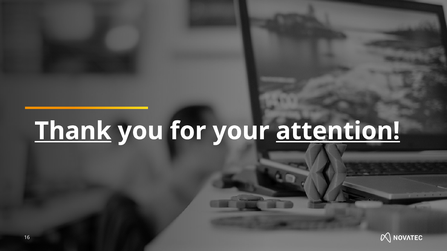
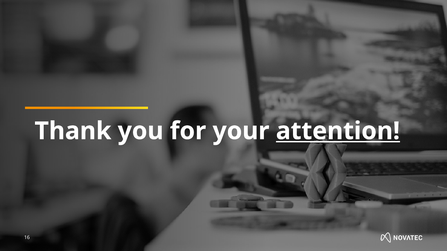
Thank underline: present -> none
